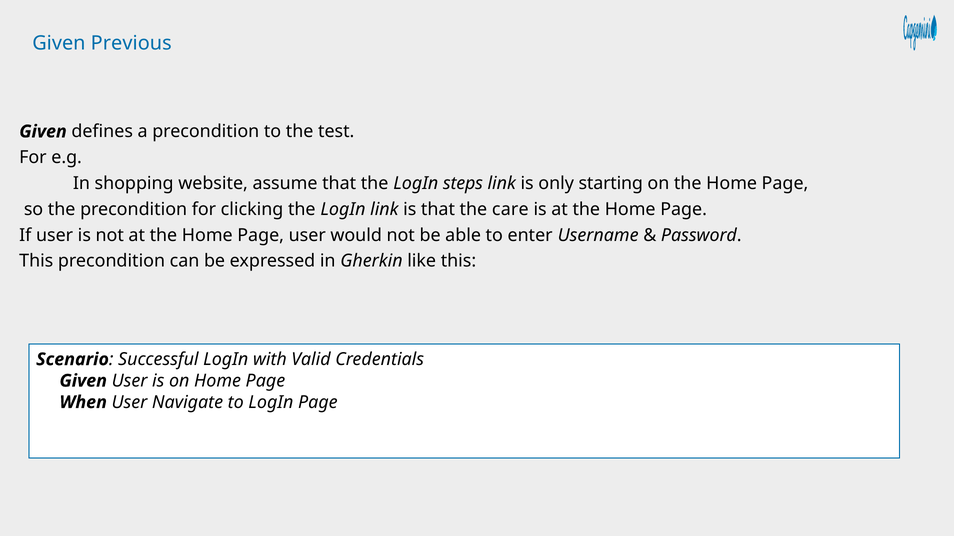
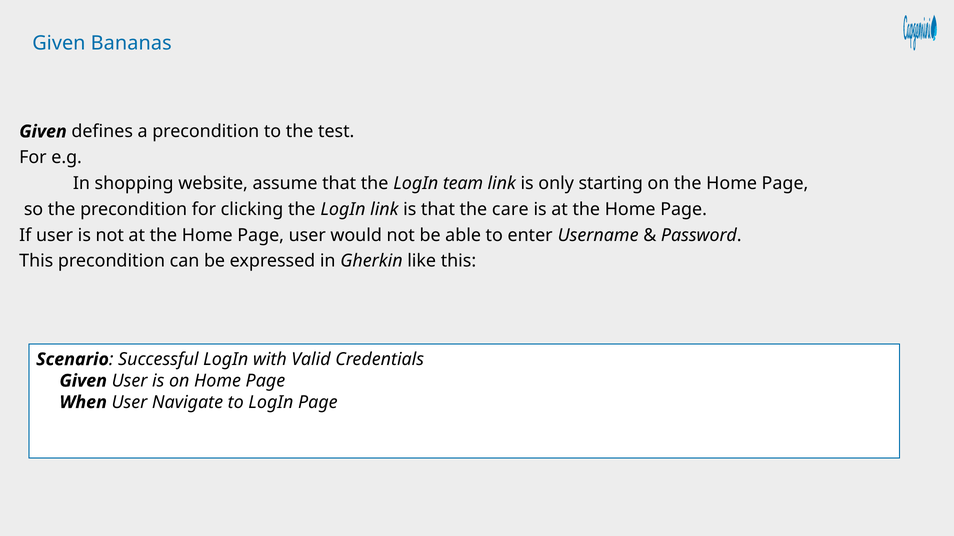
Previous: Previous -> Bananas
steps: steps -> team
